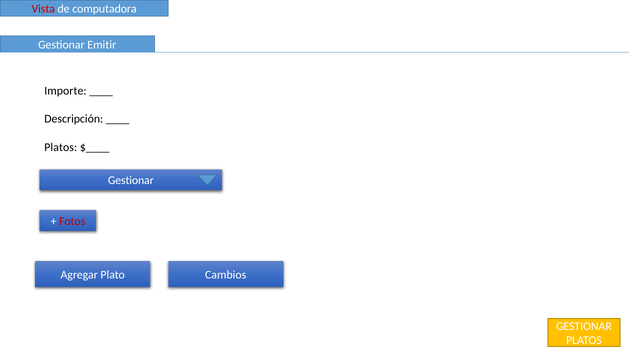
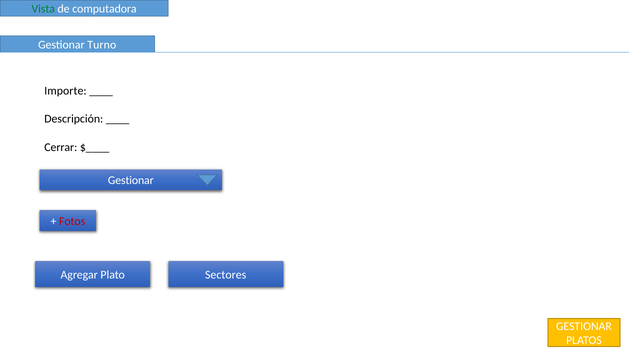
Vista colour: red -> green
Emitir: Emitir -> Turno
Platos at (61, 147): Platos -> Cerrar
Cambios: Cambios -> Sectores
